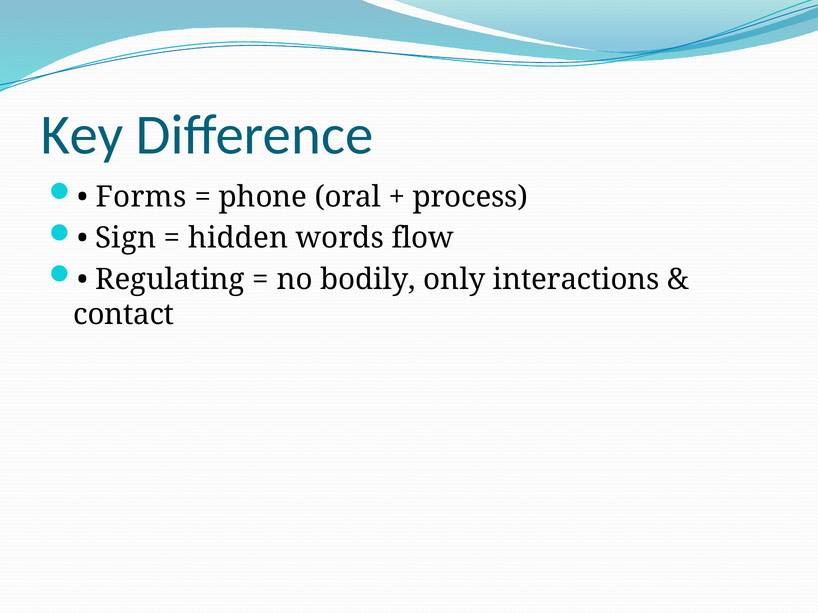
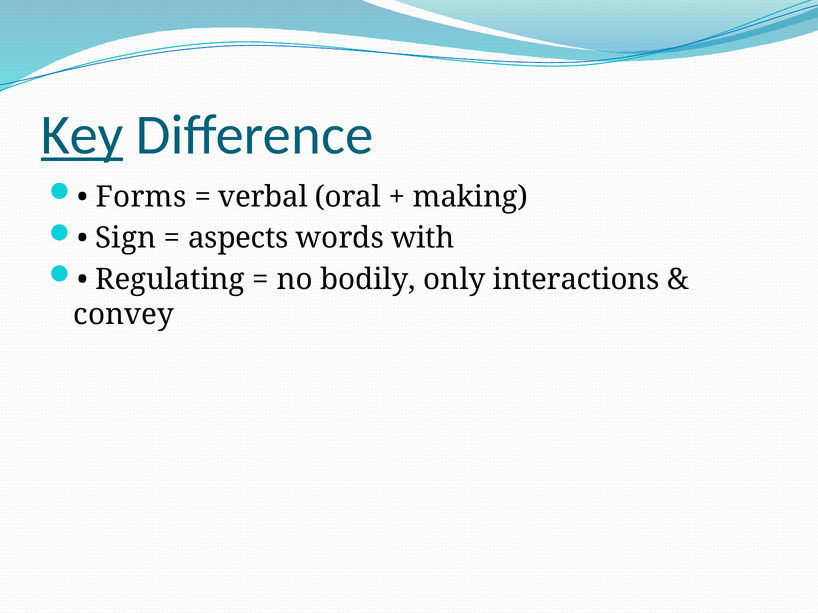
Key underline: none -> present
phone: phone -> verbal
process: process -> making
hidden: hidden -> aspects
flow: flow -> with
contact: contact -> convey
